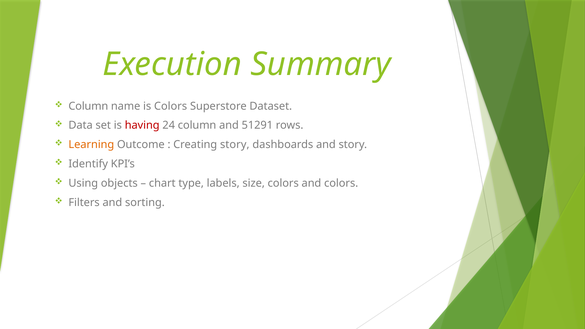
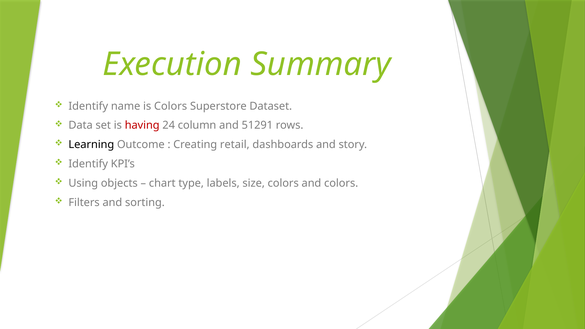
Column at (88, 106): Column -> Identify
Learning colour: orange -> black
Creating story: story -> retail
